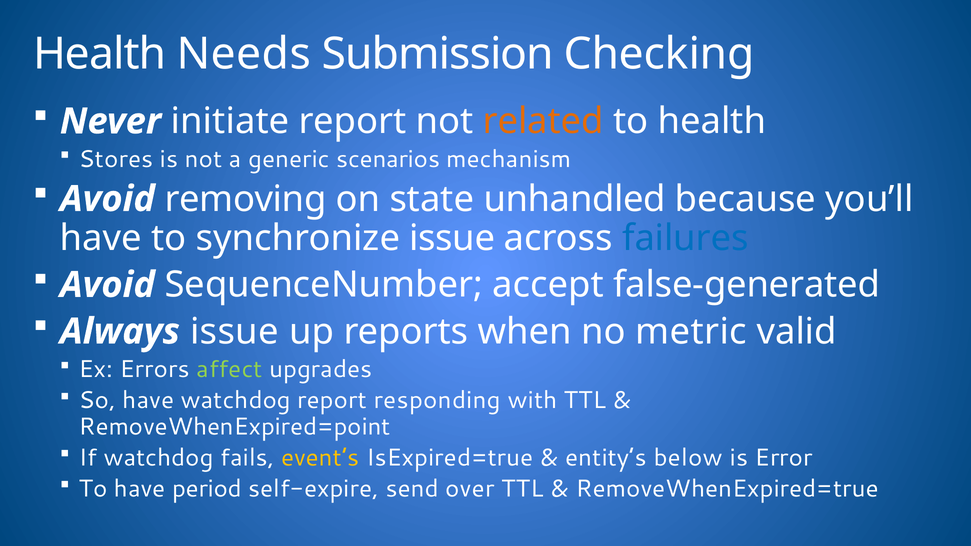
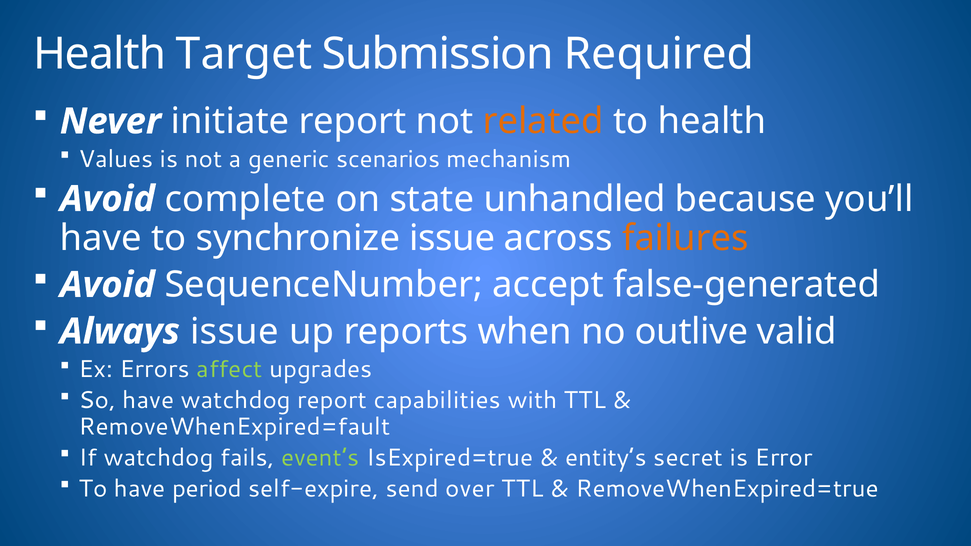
Needs: Needs -> Target
Checking: Checking -> Required
Stores: Stores -> Values
removing: removing -> complete
failures colour: blue -> orange
metric: metric -> outlive
responding: responding -> capabilities
RemoveWhenExpired=point: RemoveWhenExpired=point -> RemoveWhenExpired=fault
event’s colour: yellow -> light green
below: below -> secret
